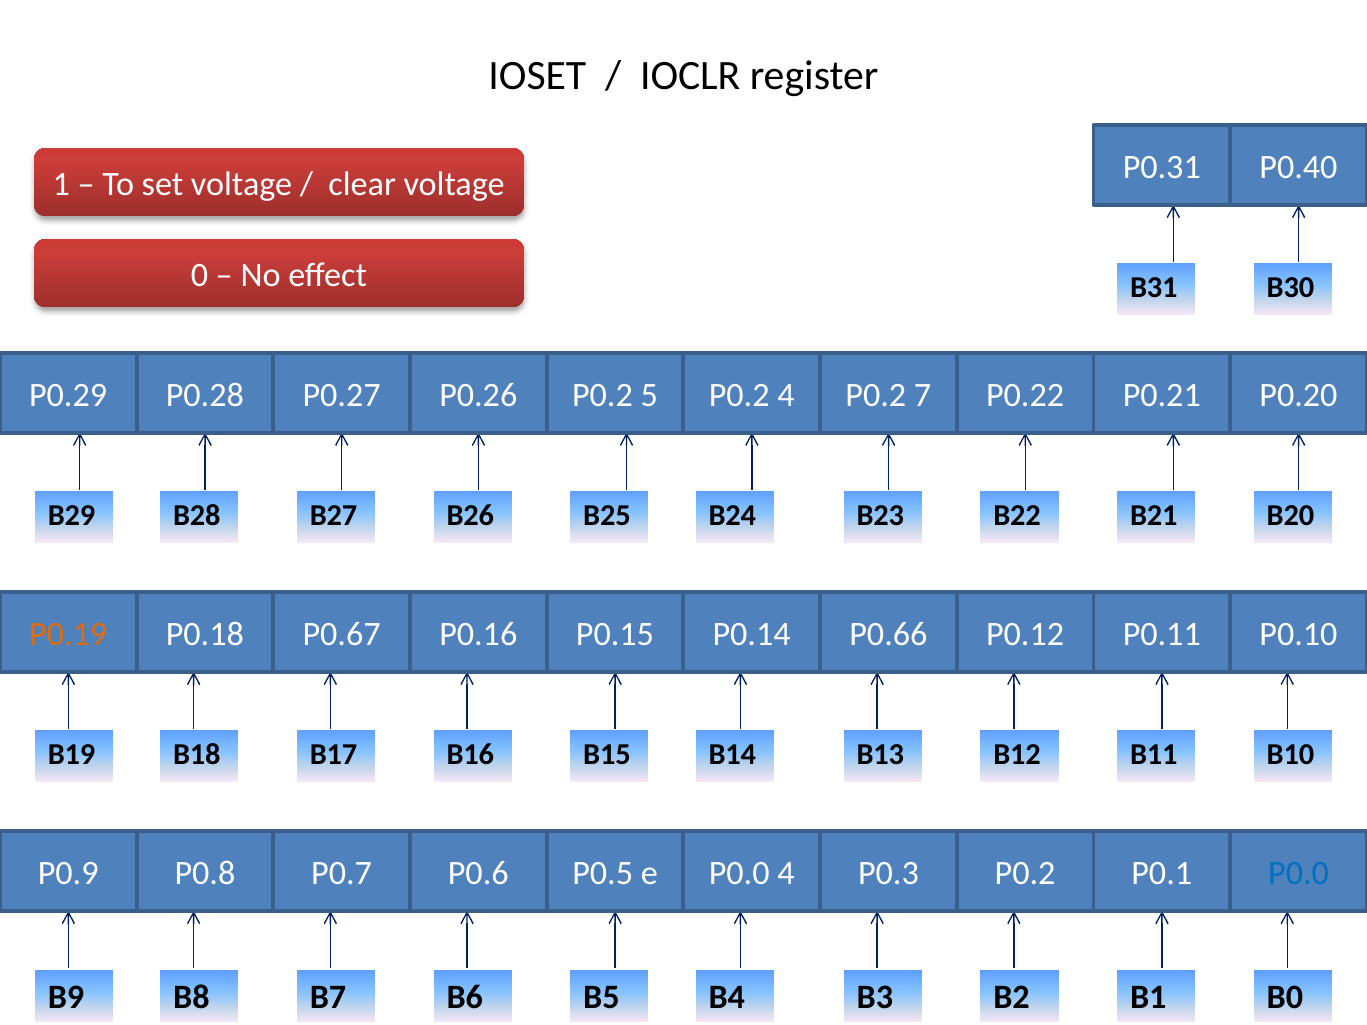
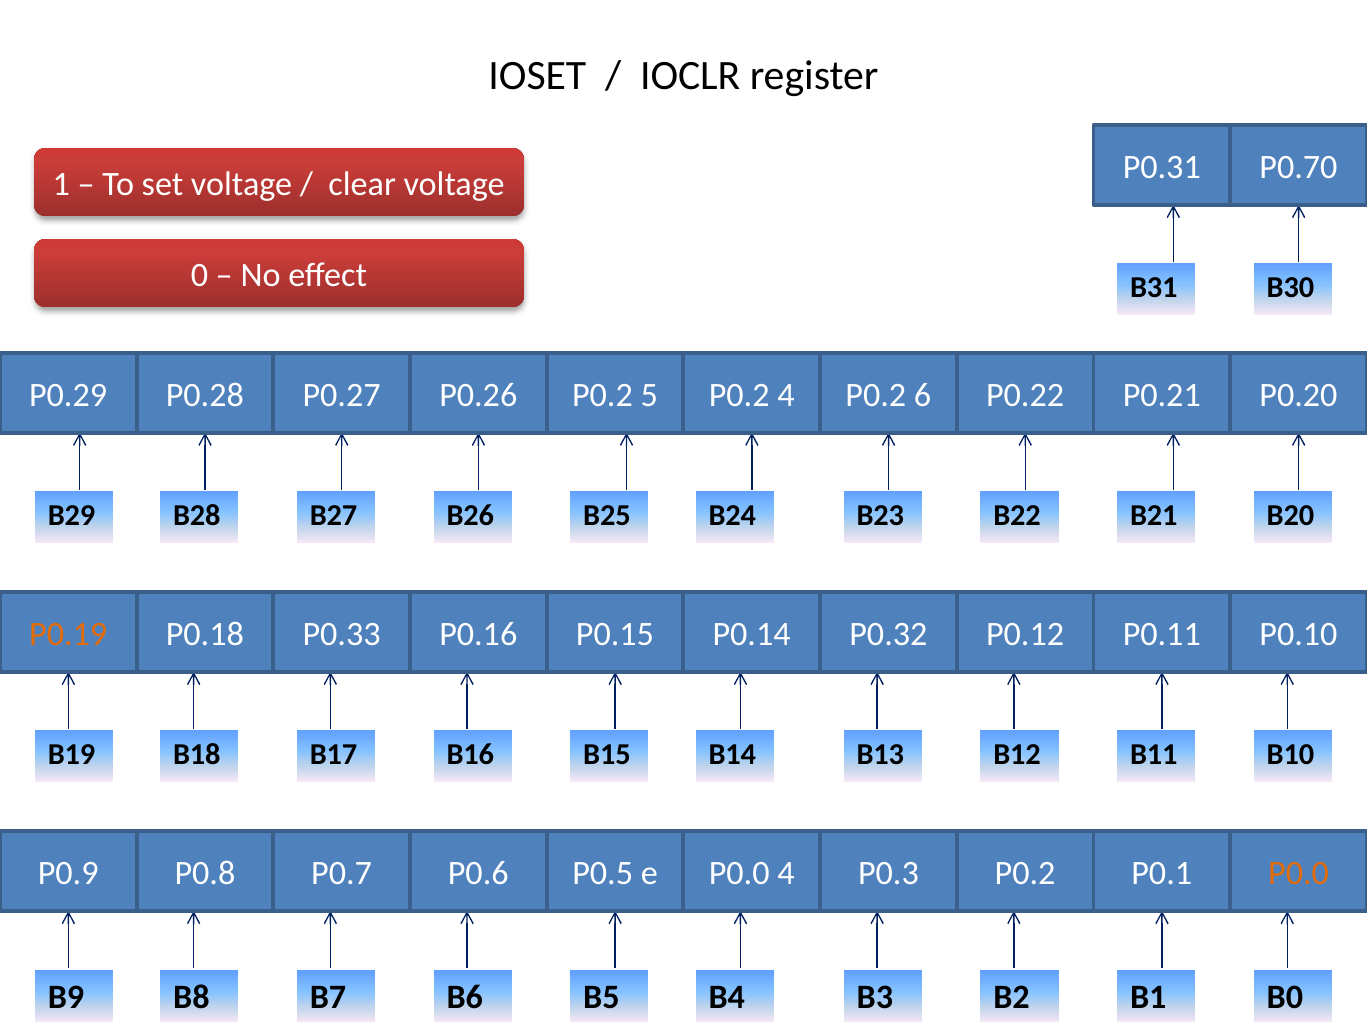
P0.40: P0.40 -> P0.70
7: 7 -> 6
P0.67: P0.67 -> P0.33
P0.66: P0.66 -> P0.32
P0.0 at (1299, 874) colour: blue -> orange
